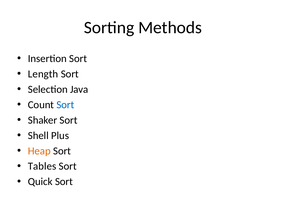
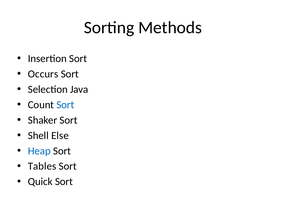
Length: Length -> Occurs
Plus: Plus -> Else
Heap colour: orange -> blue
